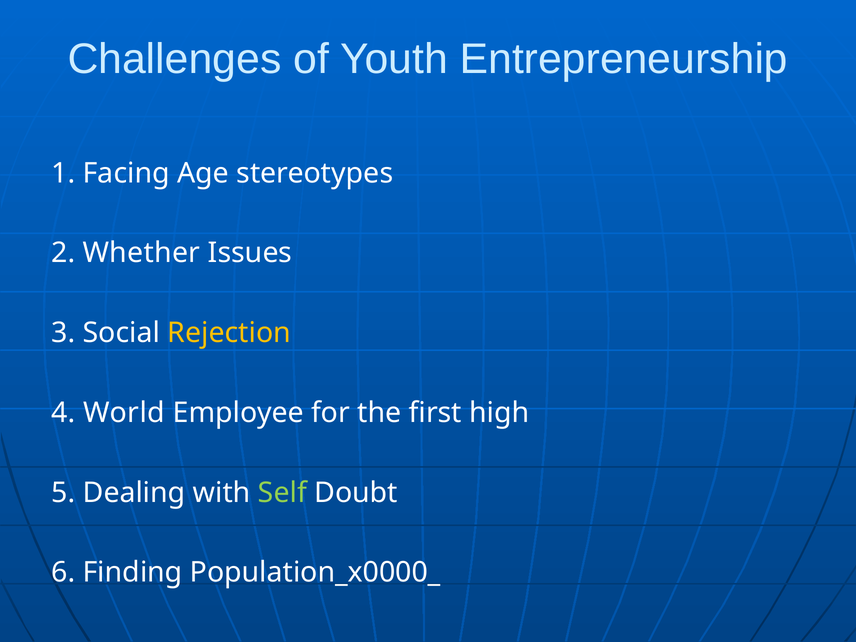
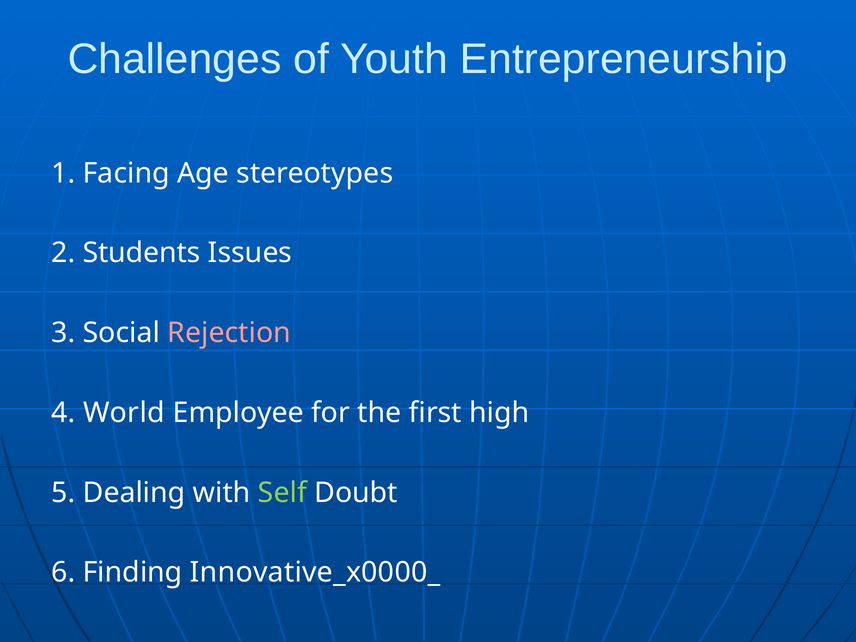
Whether: Whether -> Students
Rejection colour: yellow -> pink
Population_x0000_: Population_x0000_ -> Innovative_x0000_
